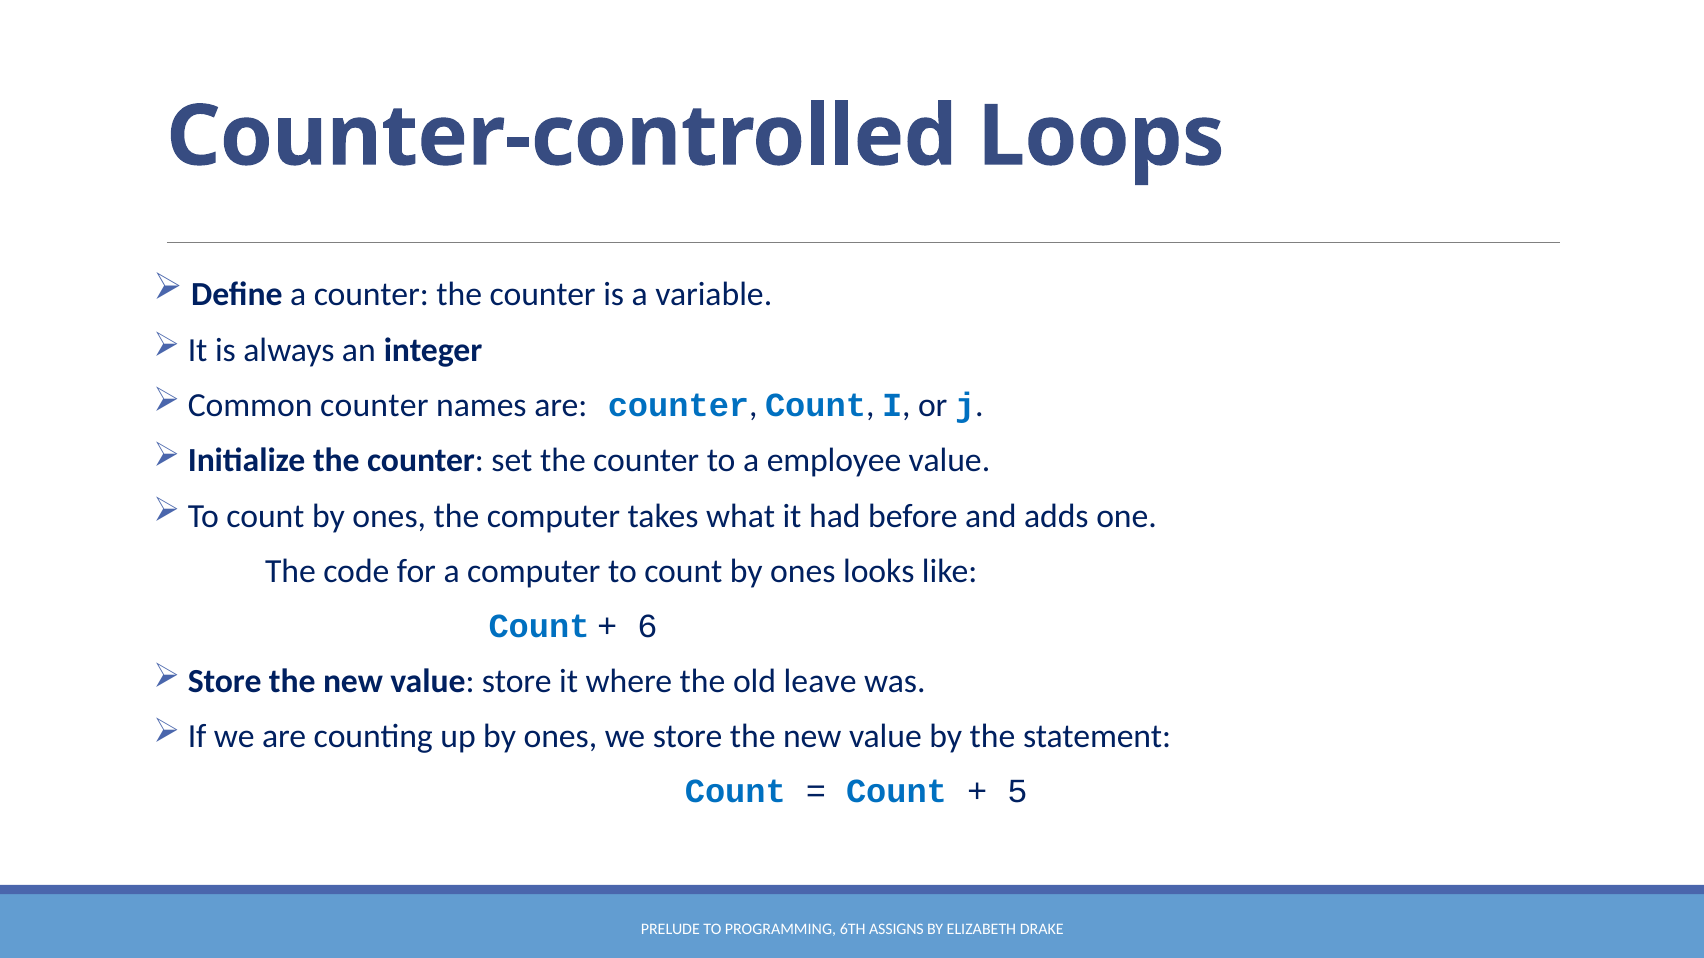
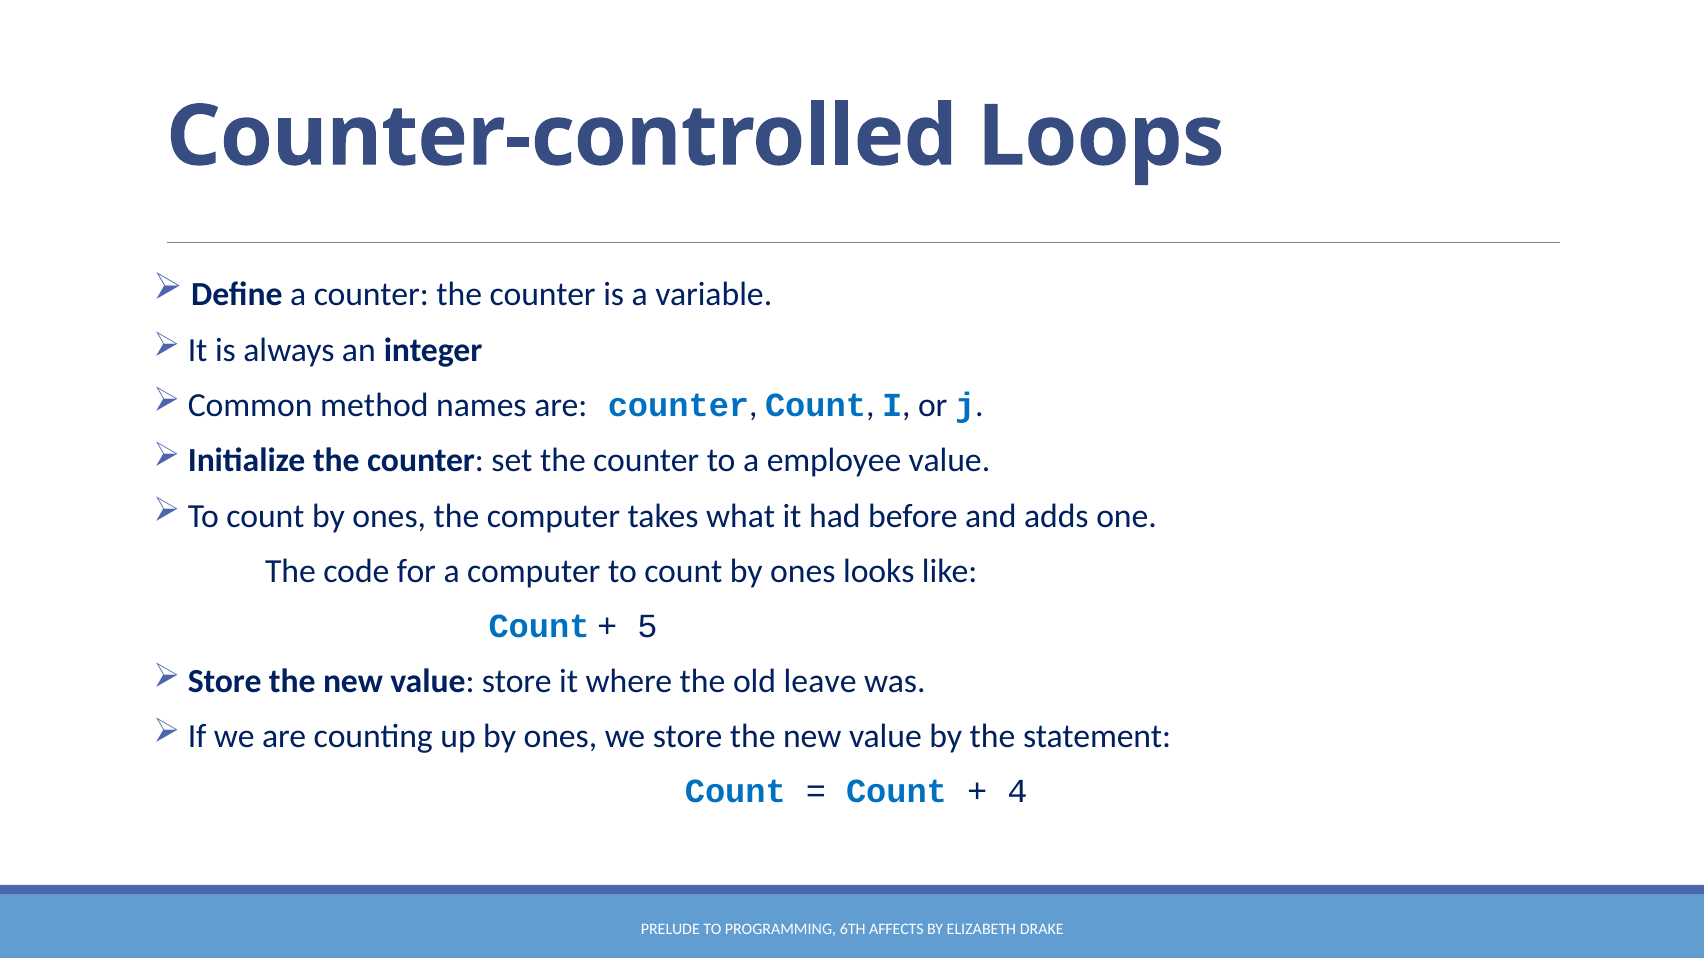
Common counter: counter -> method
6: 6 -> 5
5: 5 -> 4
ASSIGNS: ASSIGNS -> AFFECTS
